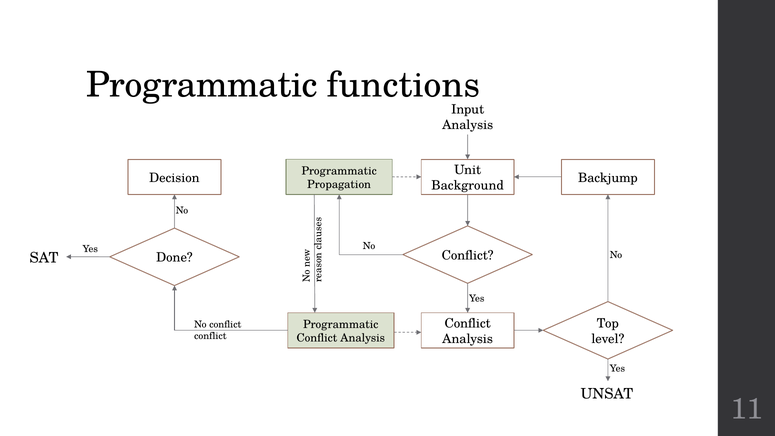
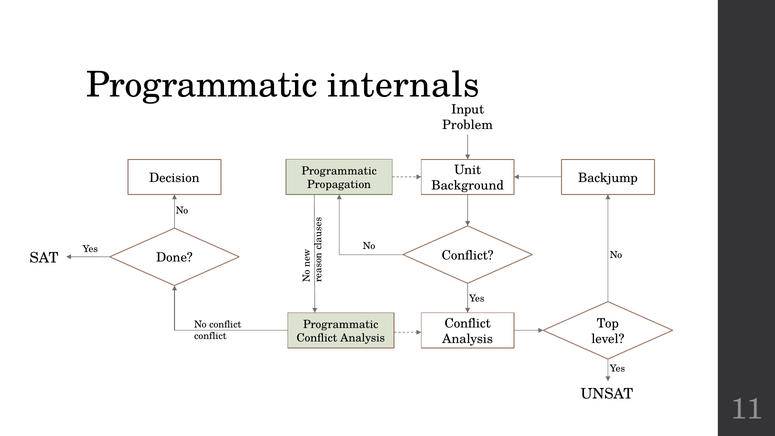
functions: functions -> internals
Analysis at (468, 125): Analysis -> Problem
